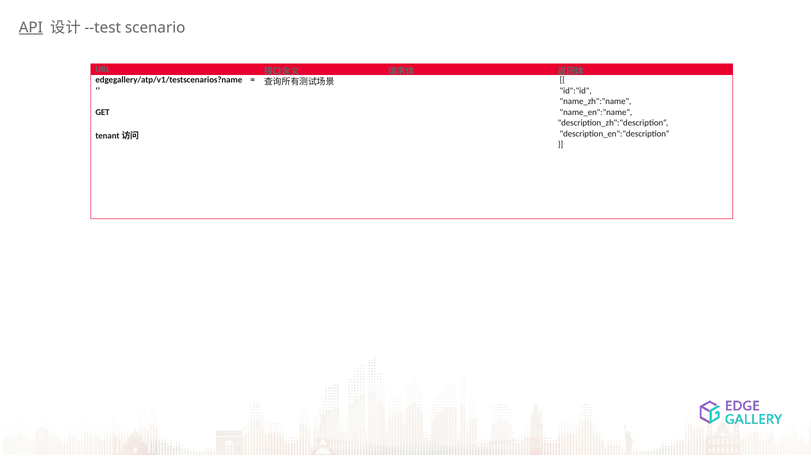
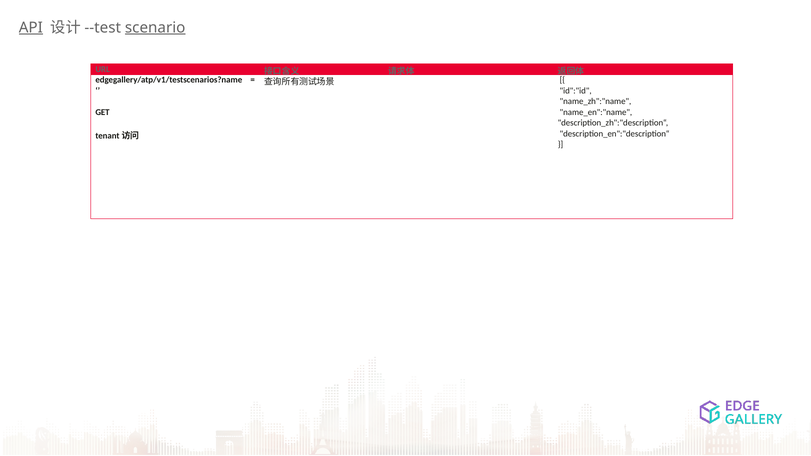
scenario underline: none -> present
